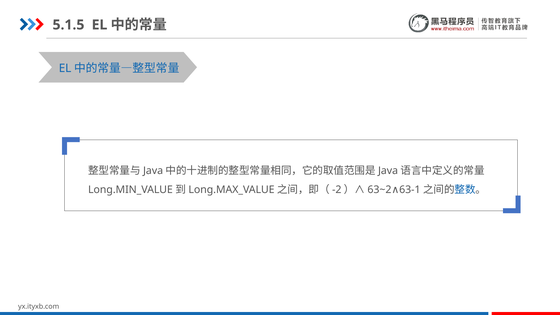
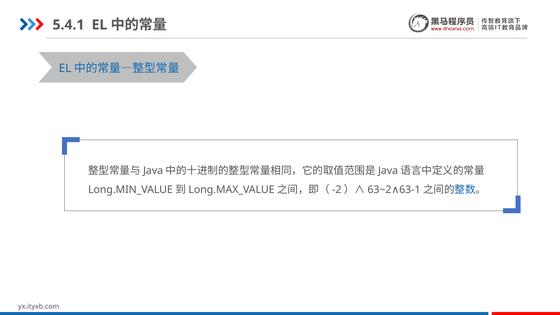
5.1.5: 5.1.5 -> 5.4.1
